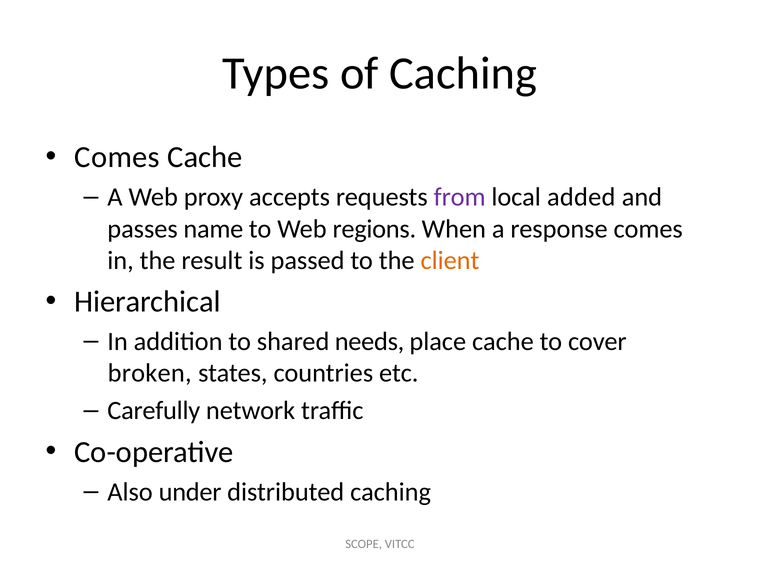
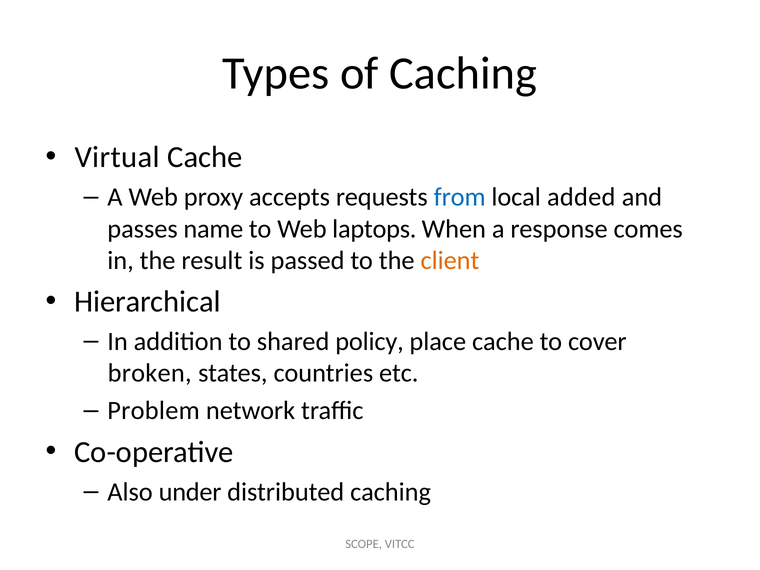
Comes at (117, 157): Comes -> Virtual
from colour: purple -> blue
regions: regions -> laptops
needs: needs -> policy
Carefully: Carefully -> Problem
